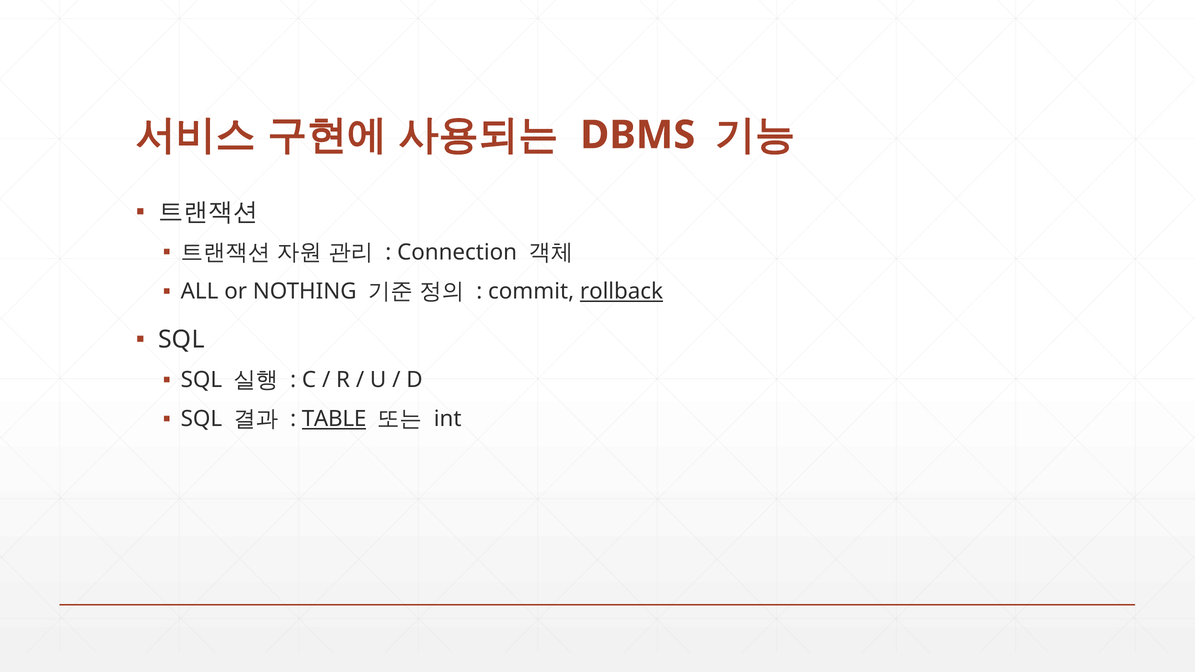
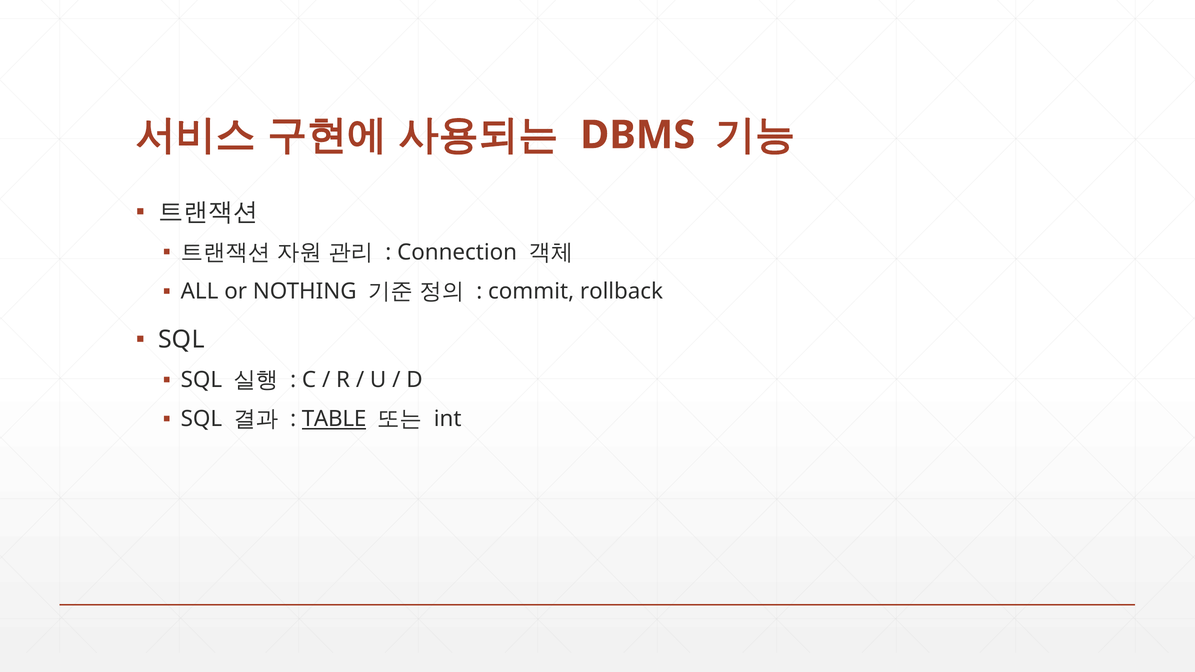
rollback underline: present -> none
